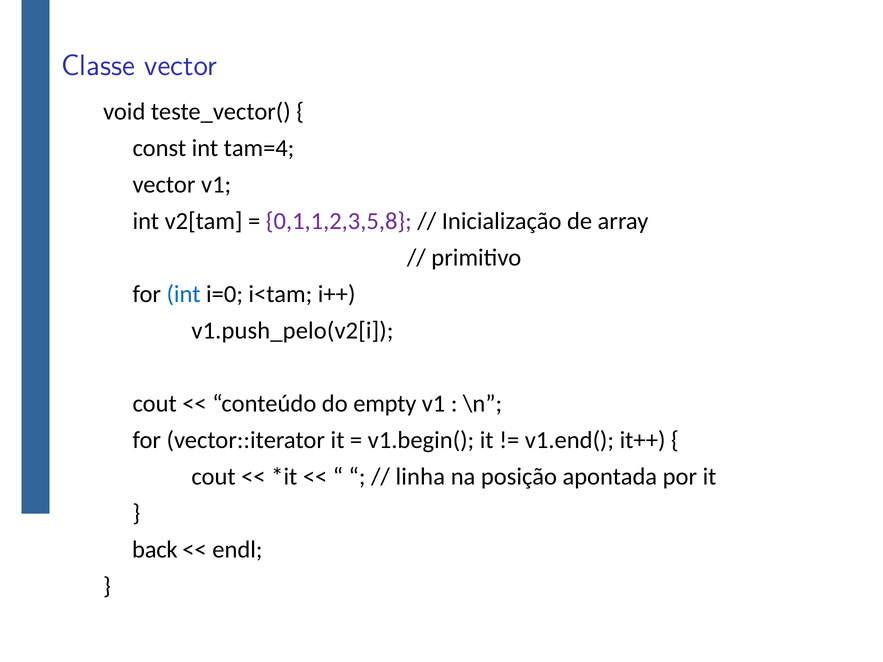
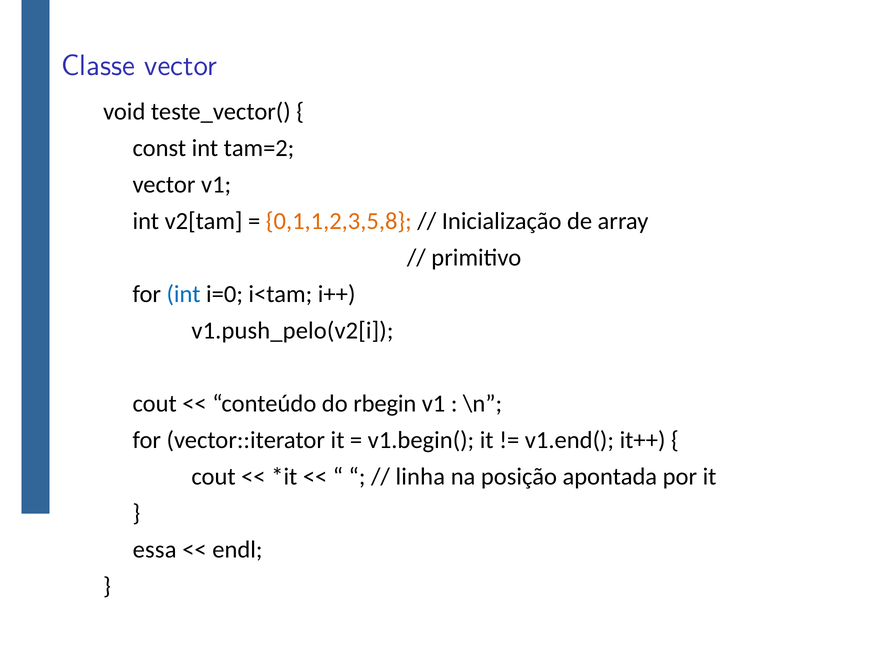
tam=4: tam=4 -> tam=2
0,1,1,2,3,5,8 colour: purple -> orange
empty: empty -> rbegin
back: back -> essa
